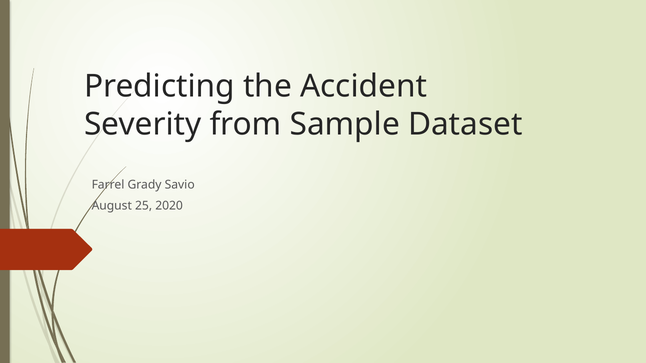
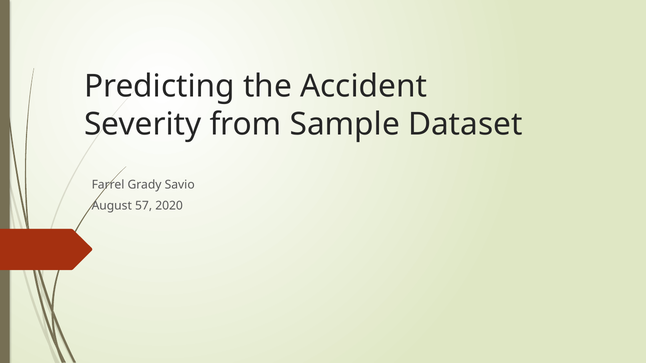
25: 25 -> 57
